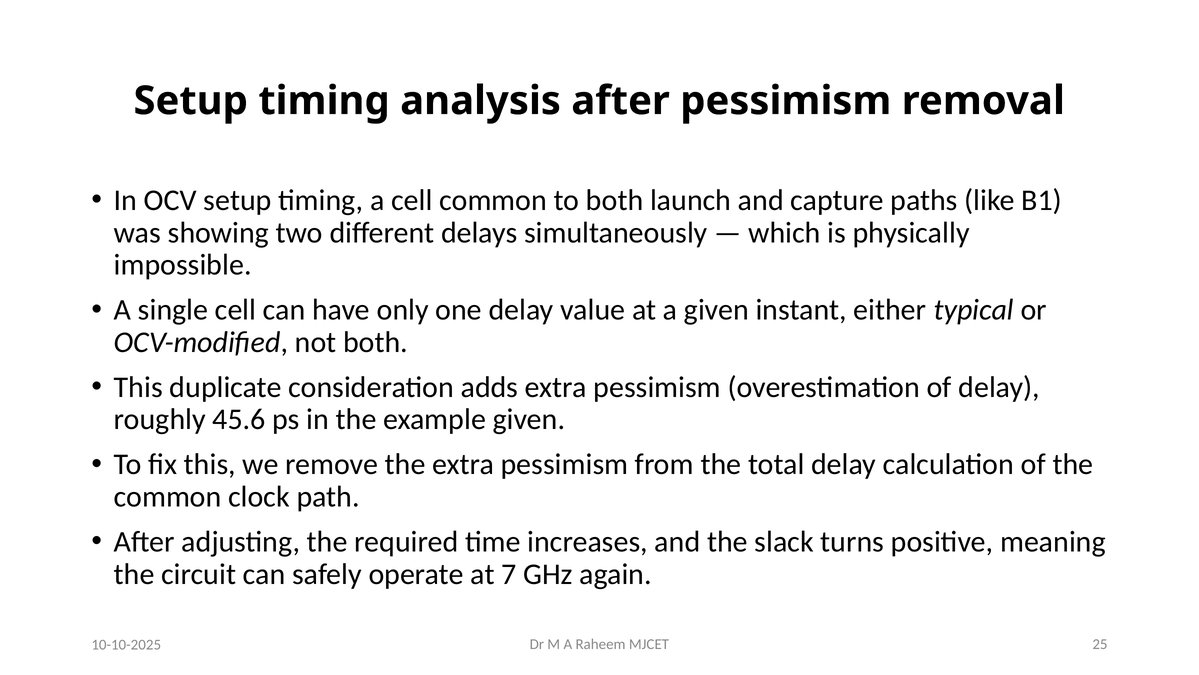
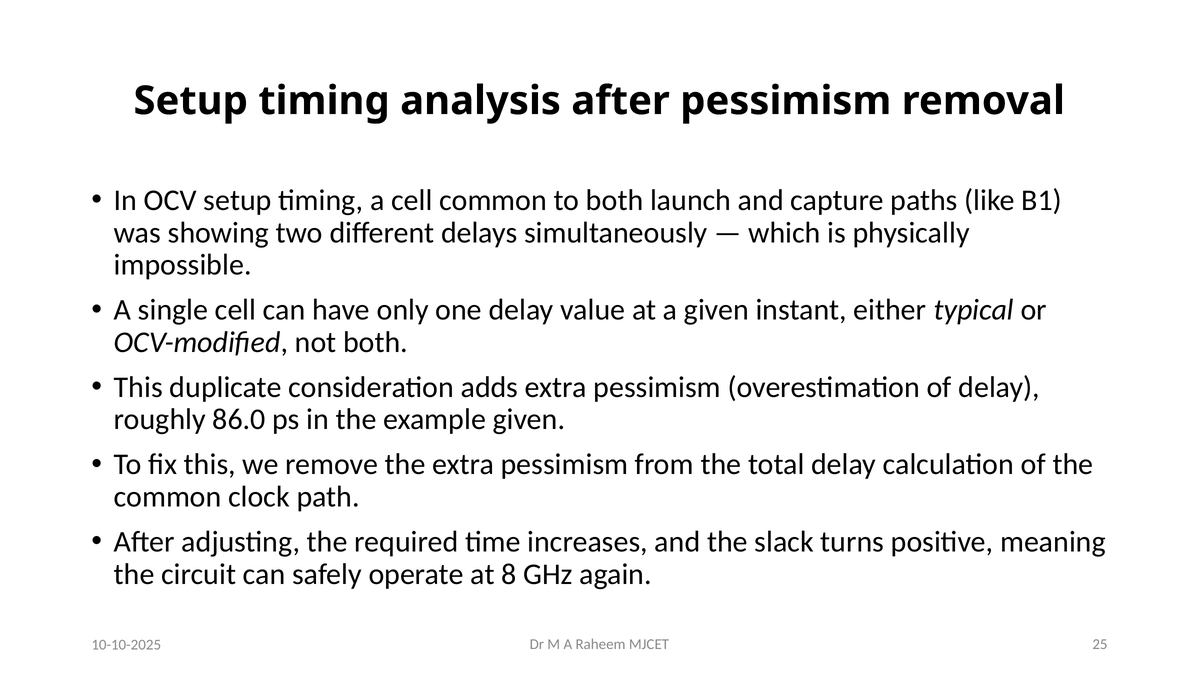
45.6: 45.6 -> 86.0
7: 7 -> 8
